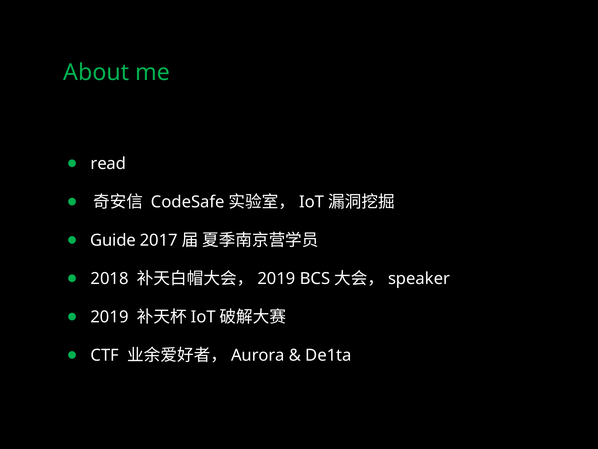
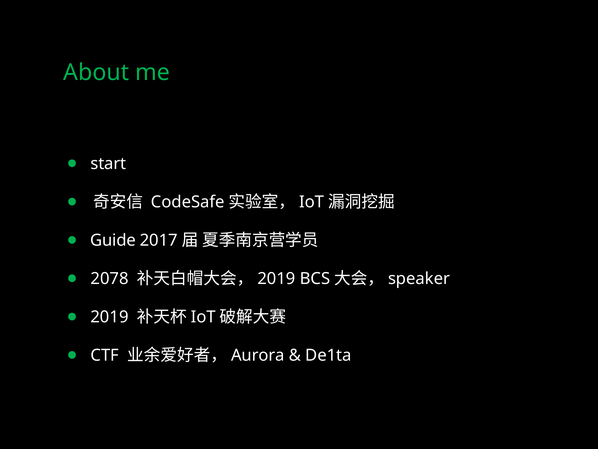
read: read -> start
2018: 2018 -> 2078
